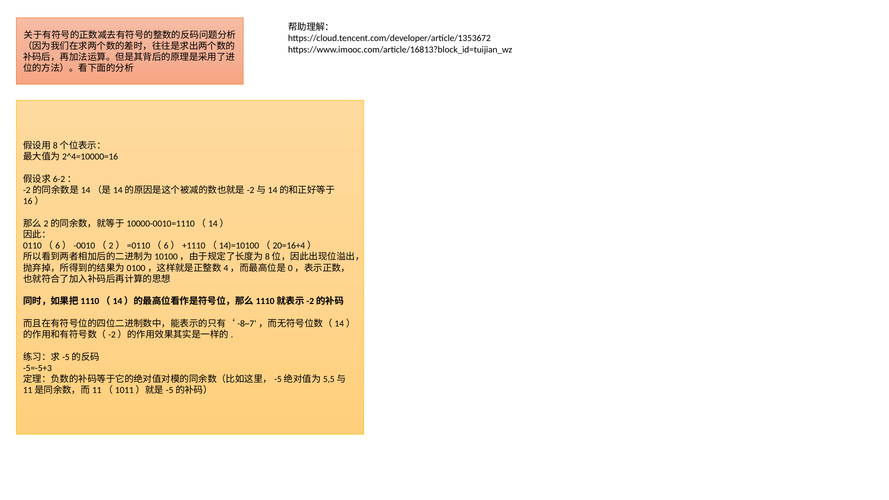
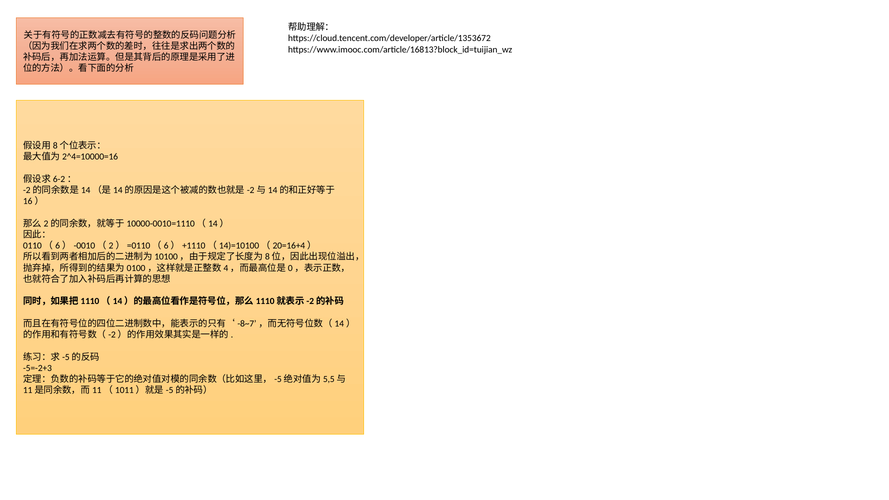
-5=-5+3: -5=-5+3 -> -5=-2+3
